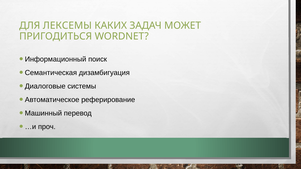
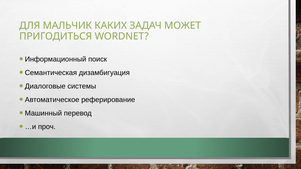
ЛЕКСЕМЫ: ЛЕКСЕМЫ -> МАЛЬЧИК
